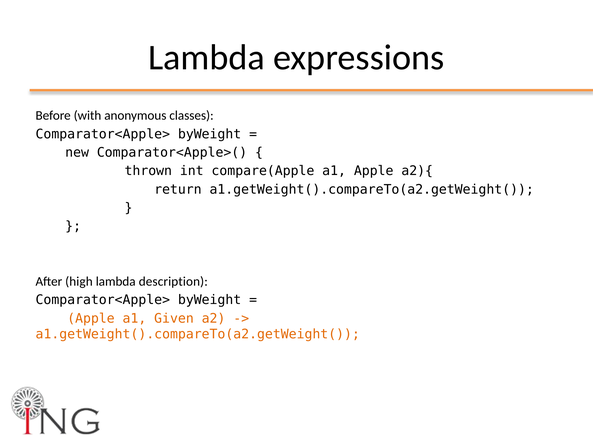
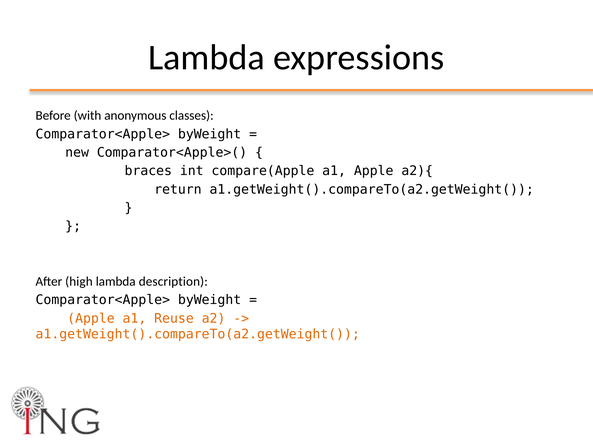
thrown: thrown -> braces
Given: Given -> Reuse
